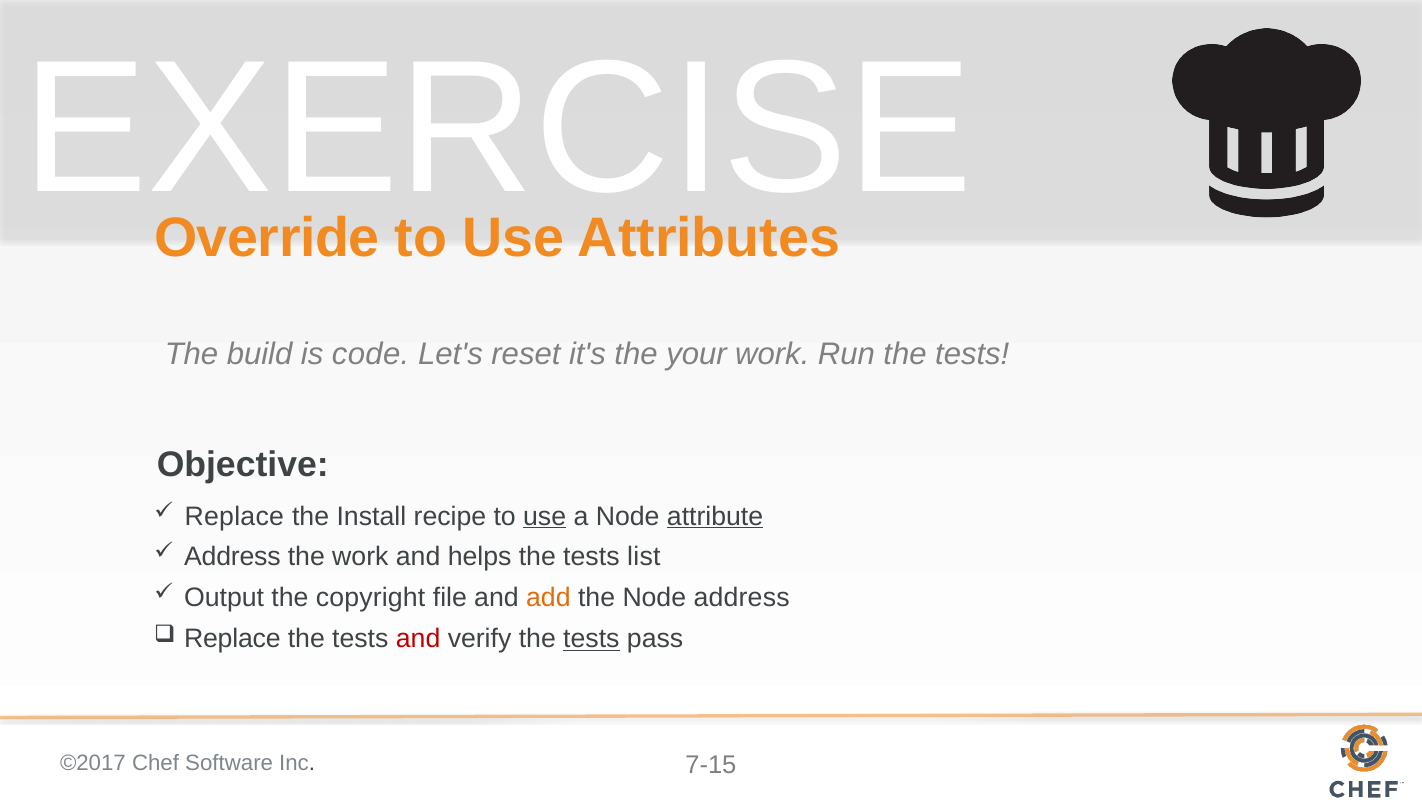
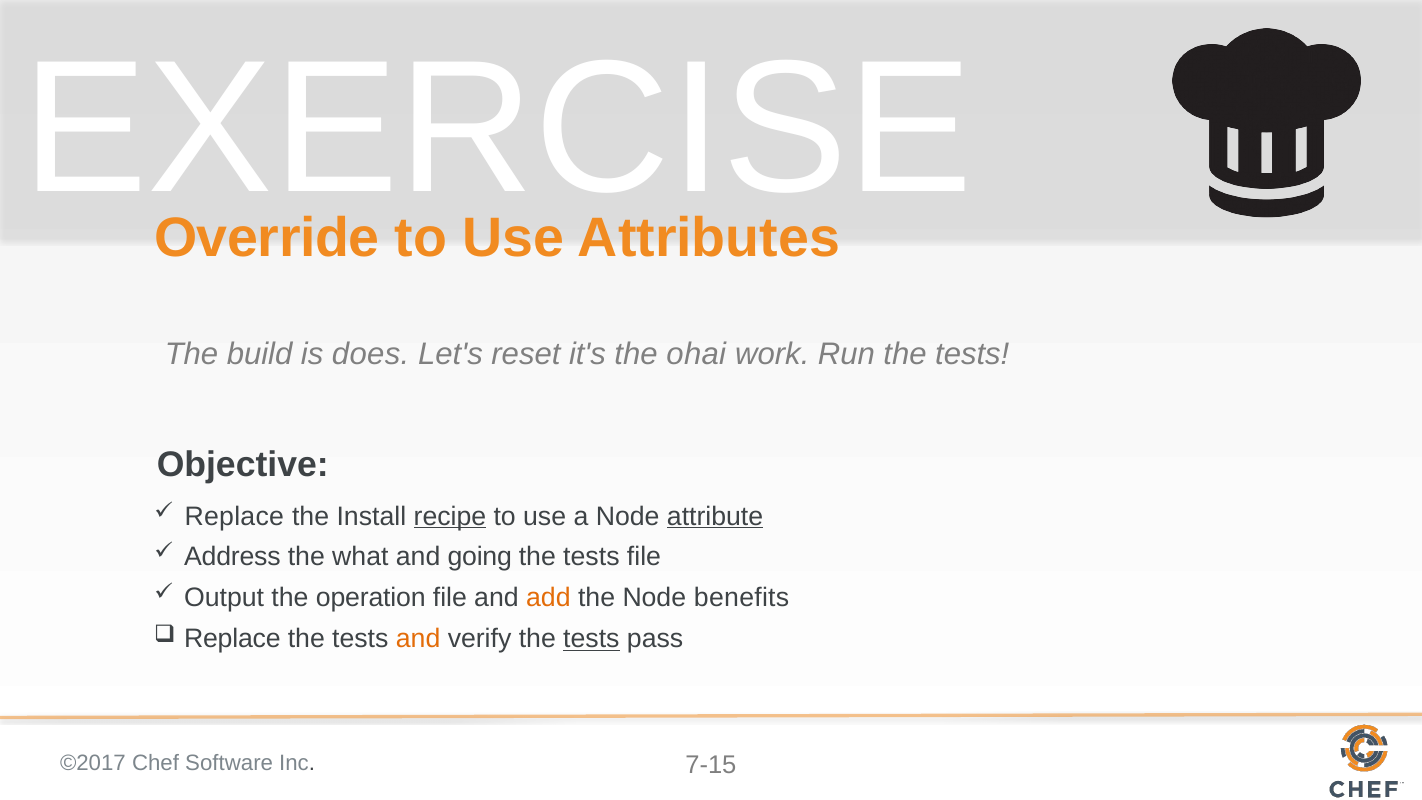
code: code -> does
your: your -> ohai
recipe underline: none -> present
use at (545, 516) underline: present -> none
the work: work -> what
helps: helps -> going
tests list: list -> file
copyright: copyright -> operation
Node address: address -> benefits
and at (418, 639) colour: red -> orange
